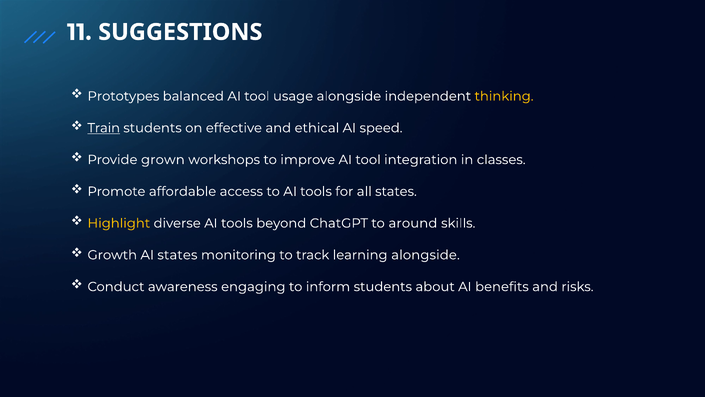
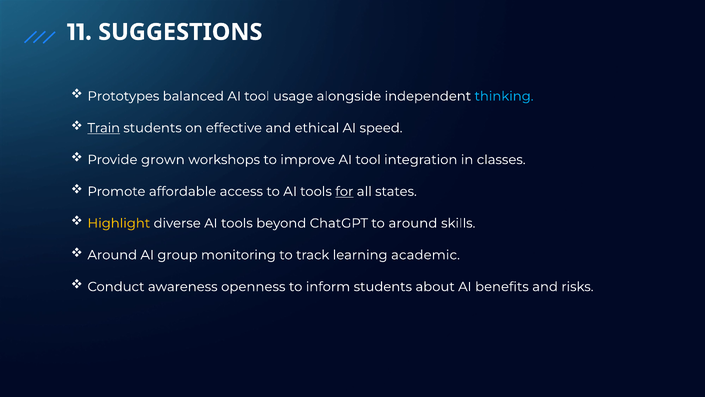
thinking colour: yellow -> light blue
for underline: none -> present
Growth at (112, 255): Growth -> Around
AI states: states -> group
learning alongside: alongside -> academic
engaging: engaging -> openness
